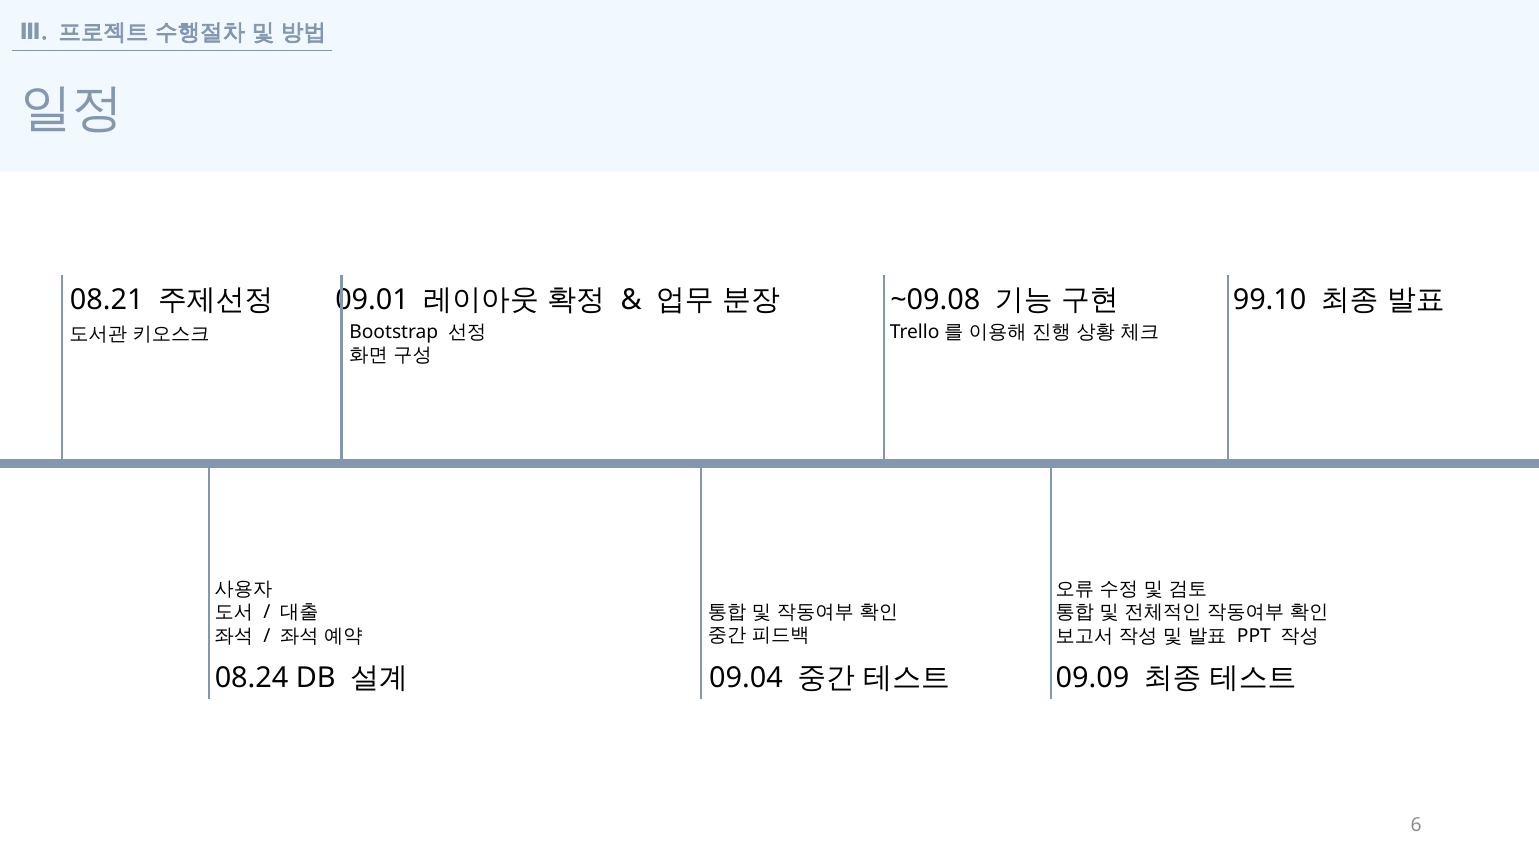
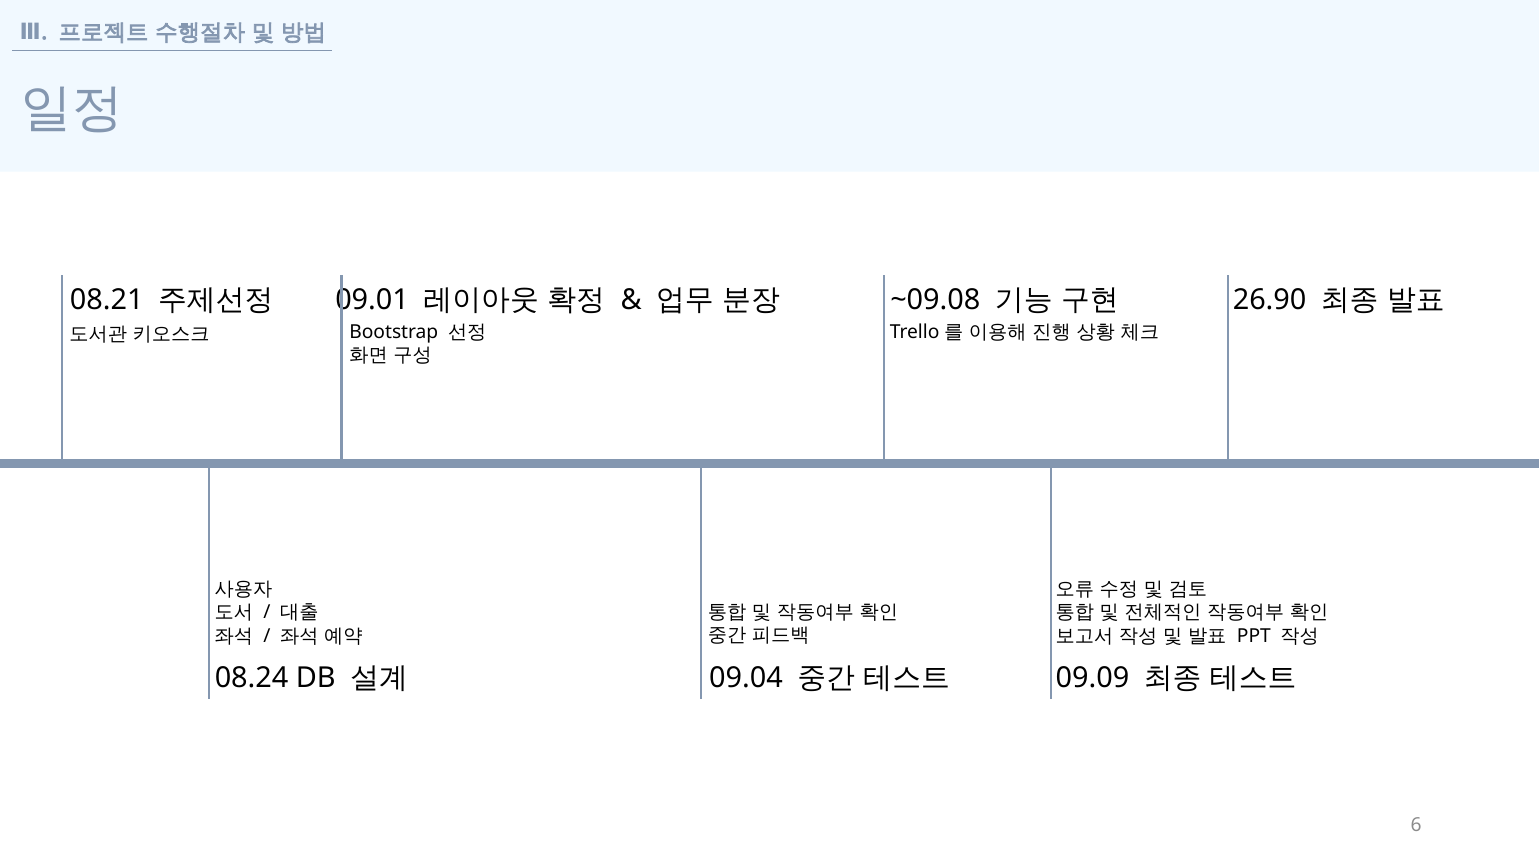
99.10: 99.10 -> 26.90
